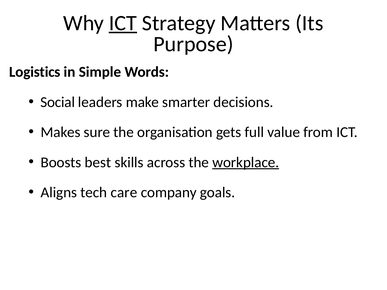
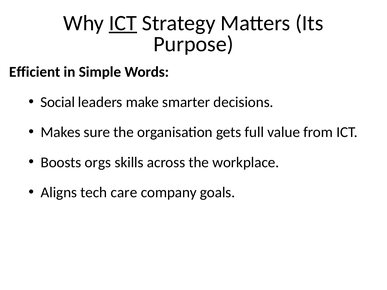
Logistics: Logistics -> Efficient
best: best -> orgs
workplace underline: present -> none
